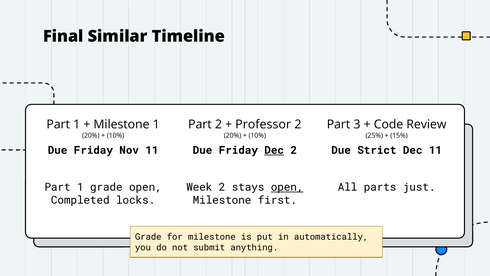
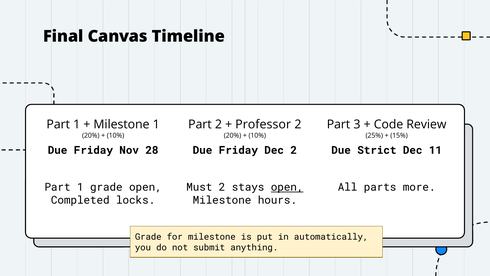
Similar: Similar -> Canvas
Nov 11: 11 -> 28
Dec at (274, 150) underline: present -> none
Week: Week -> Must
just: just -> more
first: first -> hours
